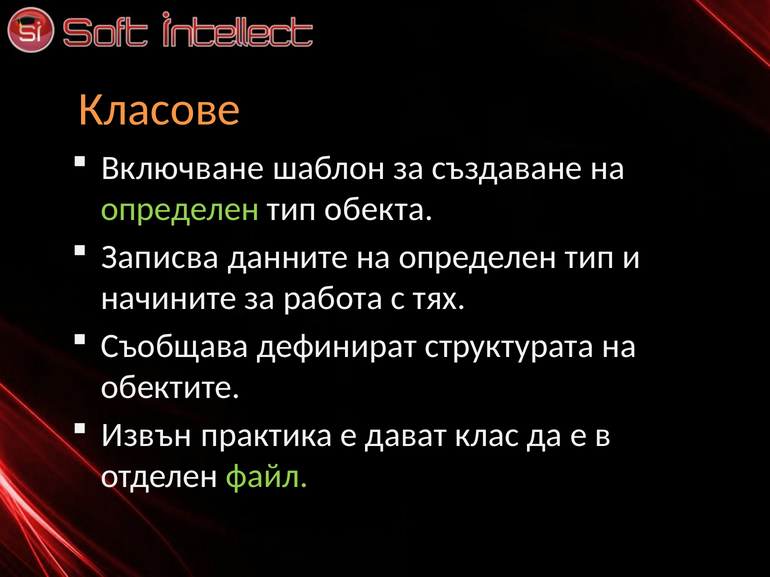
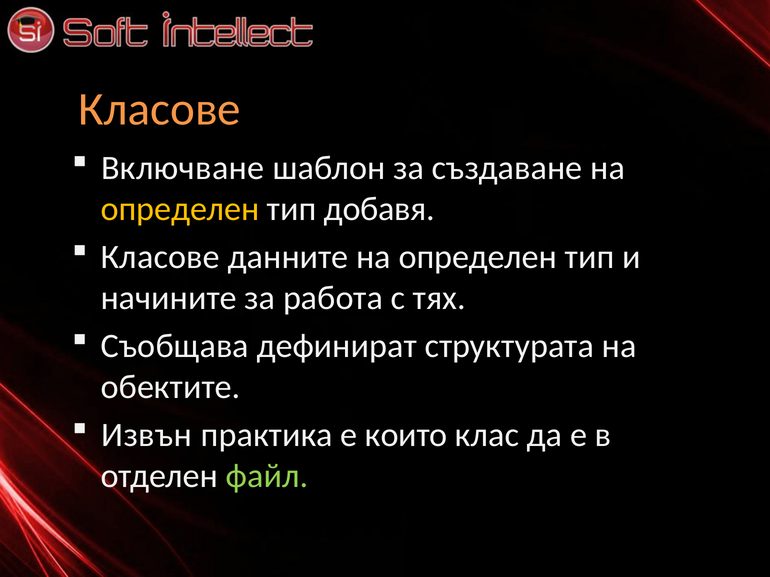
определен at (180, 209) colour: light green -> yellow
обекта: обекта -> добавя
Записва at (160, 257): Записва -> Класове
дават: дават -> които
